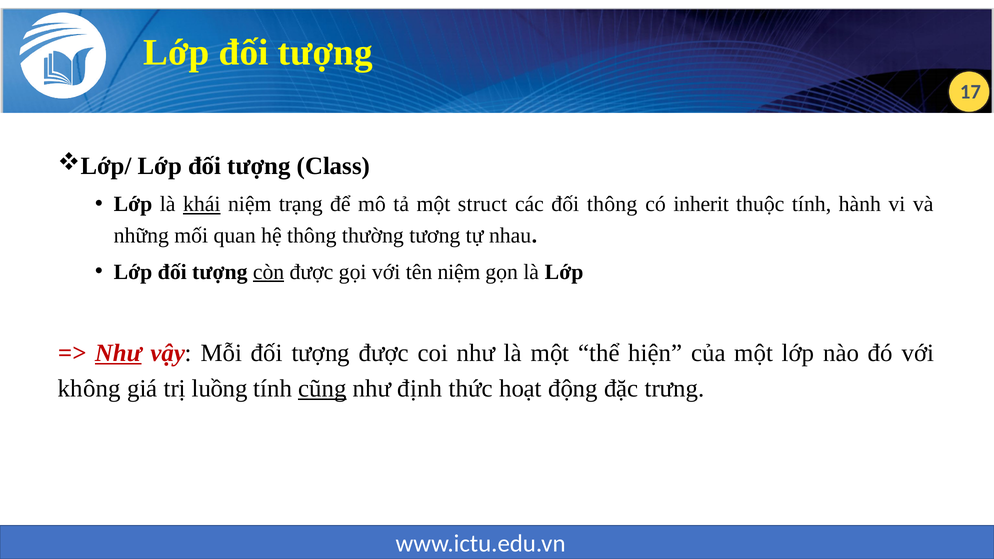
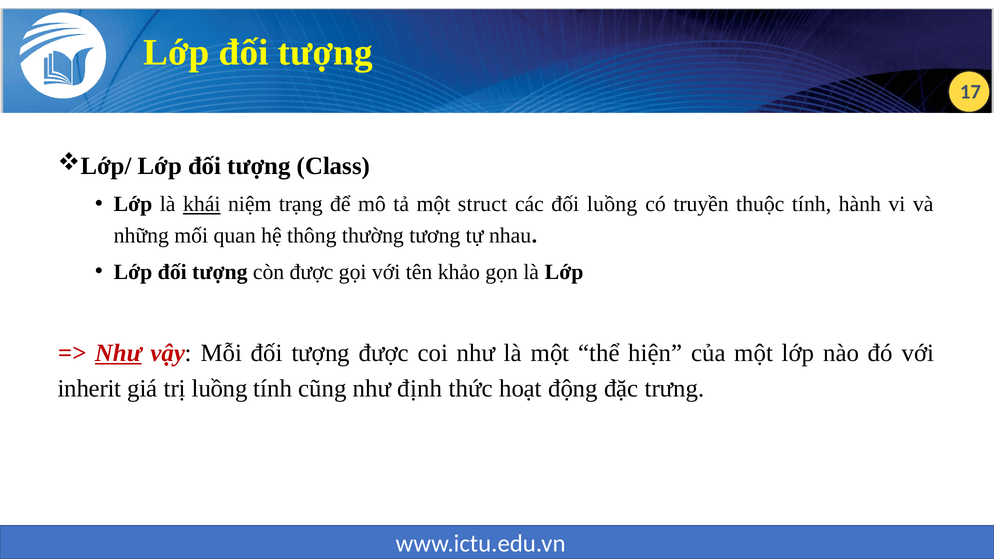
đối thông: thông -> luồng
inherit: inherit -> truyền
còn underline: present -> none
tên niệm: niệm -> khảo
không: không -> inherit
cũng underline: present -> none
